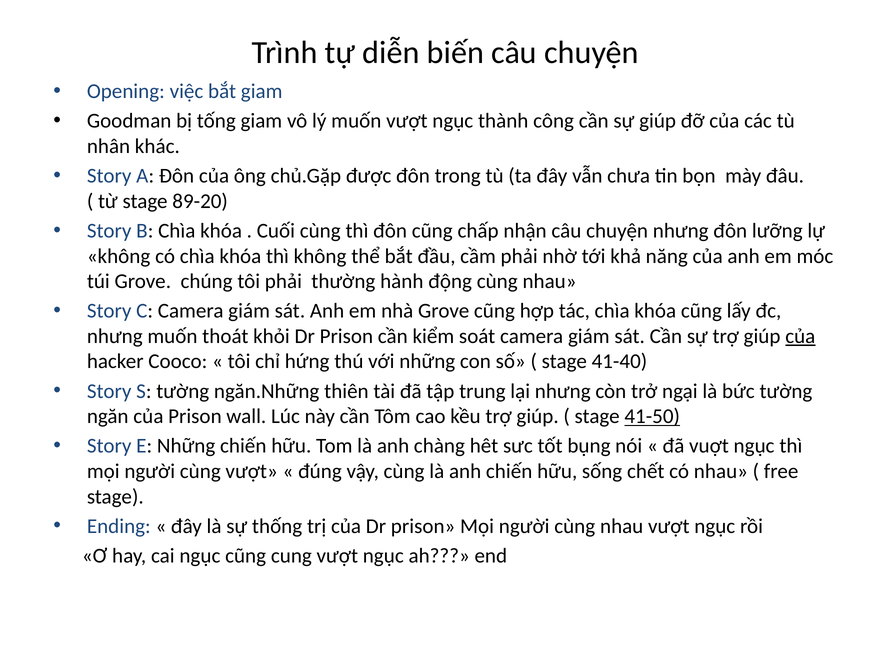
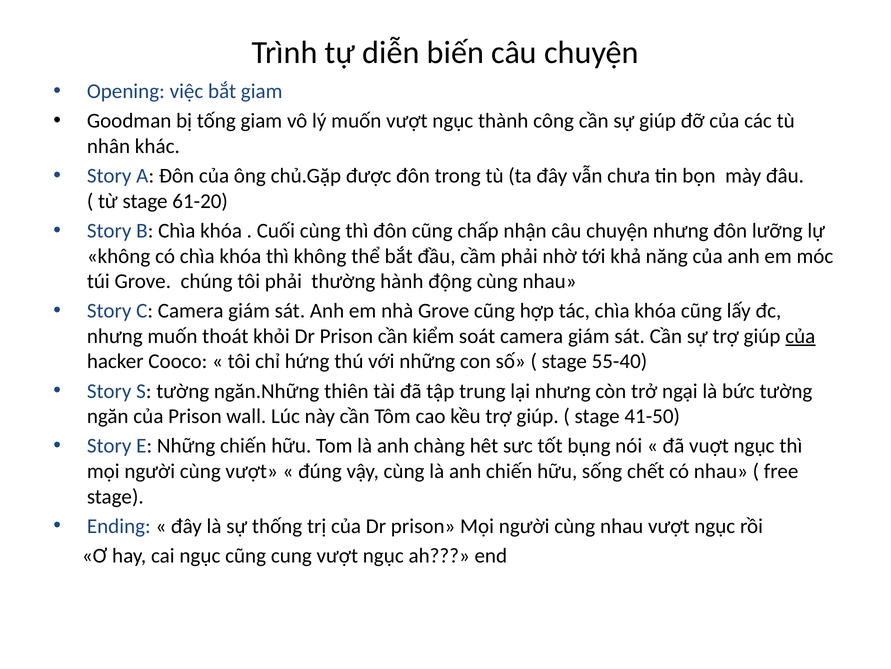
89-20: 89-20 -> 61-20
41-40: 41-40 -> 55-40
41-50 underline: present -> none
